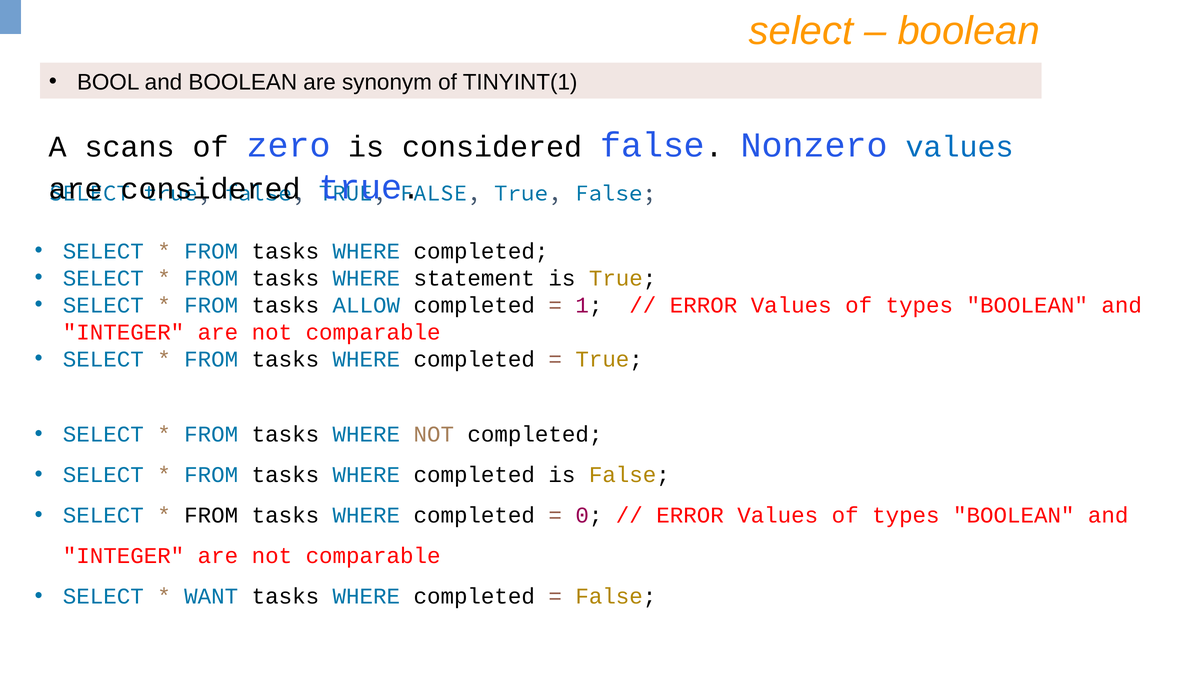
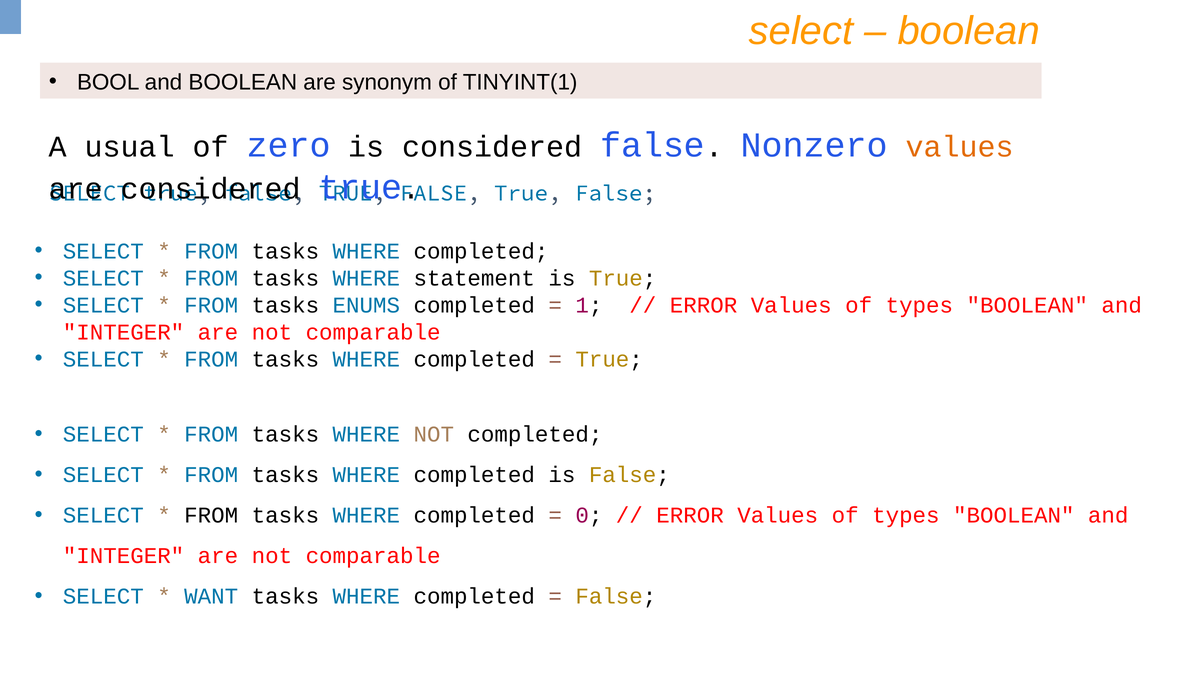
scans: scans -> usual
values at (960, 147) colour: blue -> orange
ALLOW: ALLOW -> ENUMS
